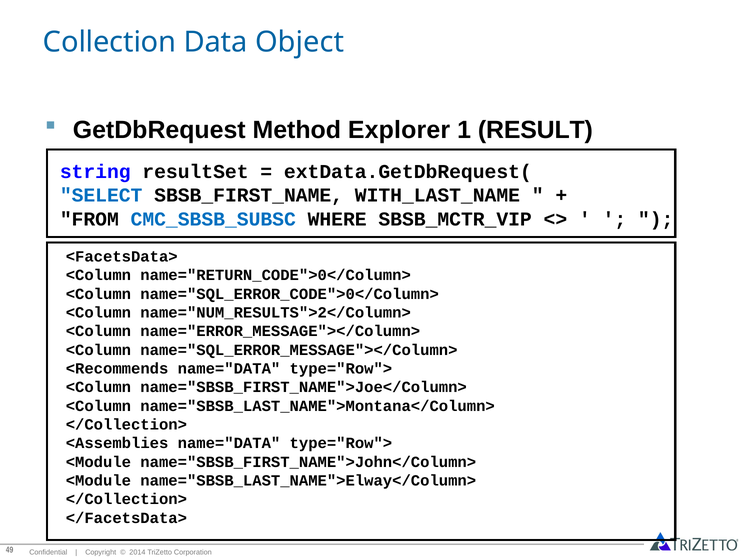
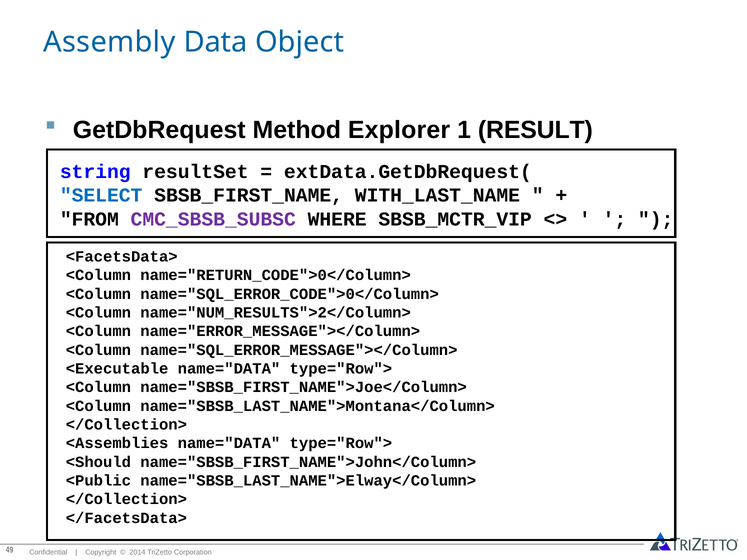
Collection: Collection -> Assembly
CMC_SBSB_SUBSC colour: blue -> purple
<Recommends: <Recommends -> <Executable
<Module at (98, 462): <Module -> <Should
<Module at (98, 481): <Module -> <Public
